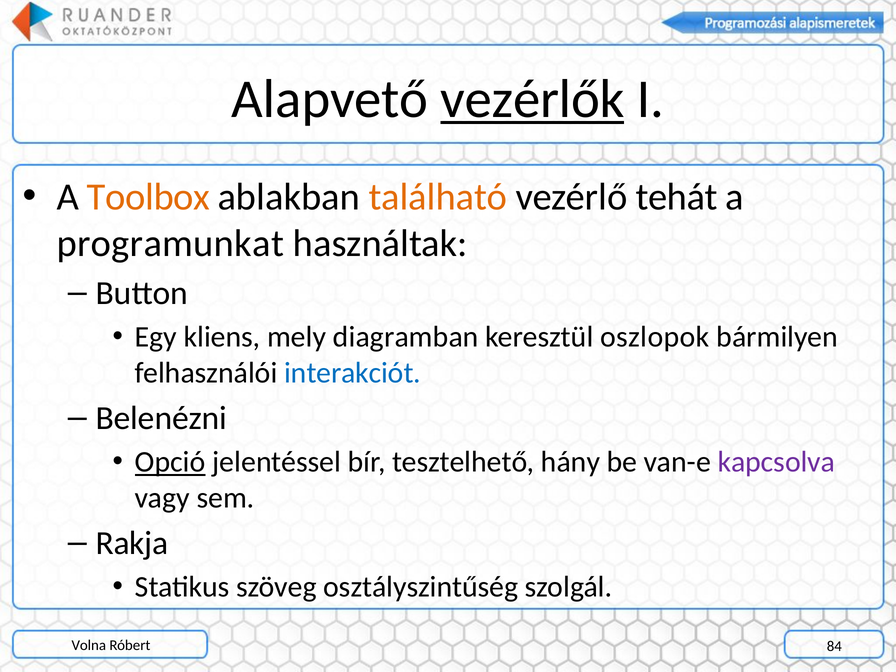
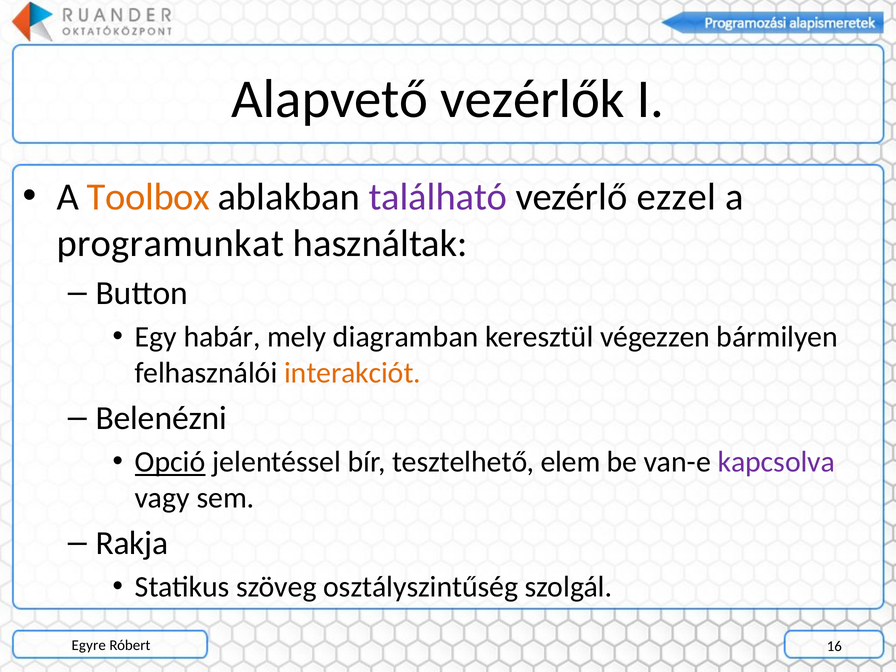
vezérlők underline: present -> none
található colour: orange -> purple
tehát: tehát -> ezzel
kliens: kliens -> habár
oszlopok: oszlopok -> végezzen
interakciót colour: blue -> orange
hány: hány -> elem
Volna: Volna -> Egyre
84: 84 -> 16
